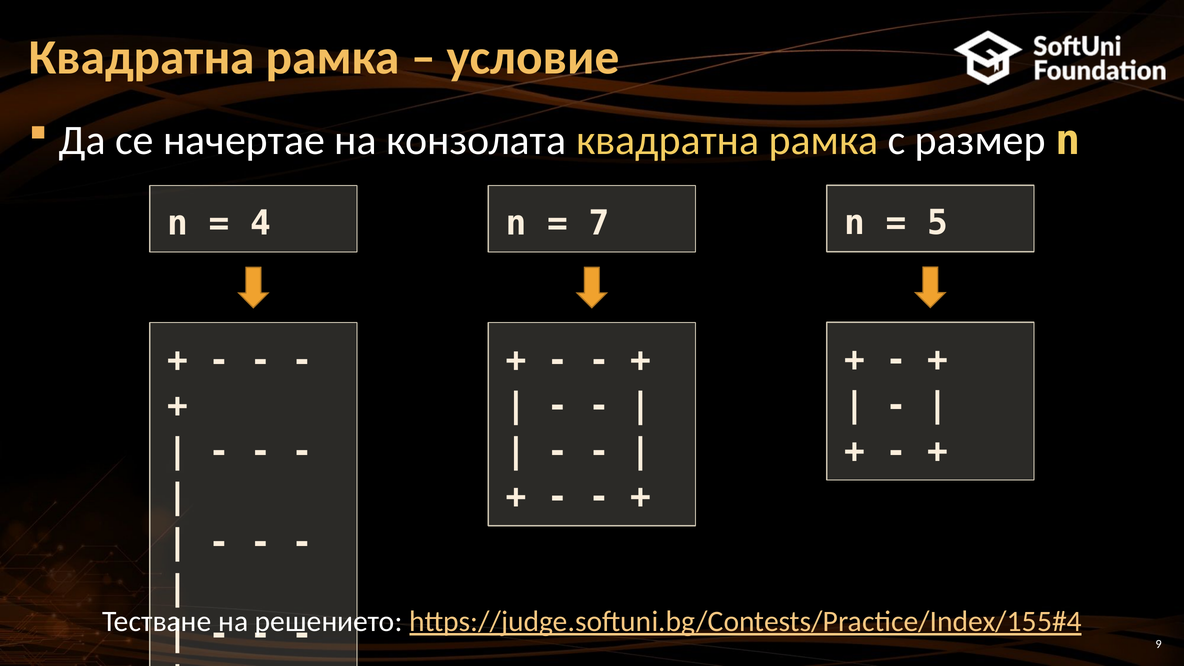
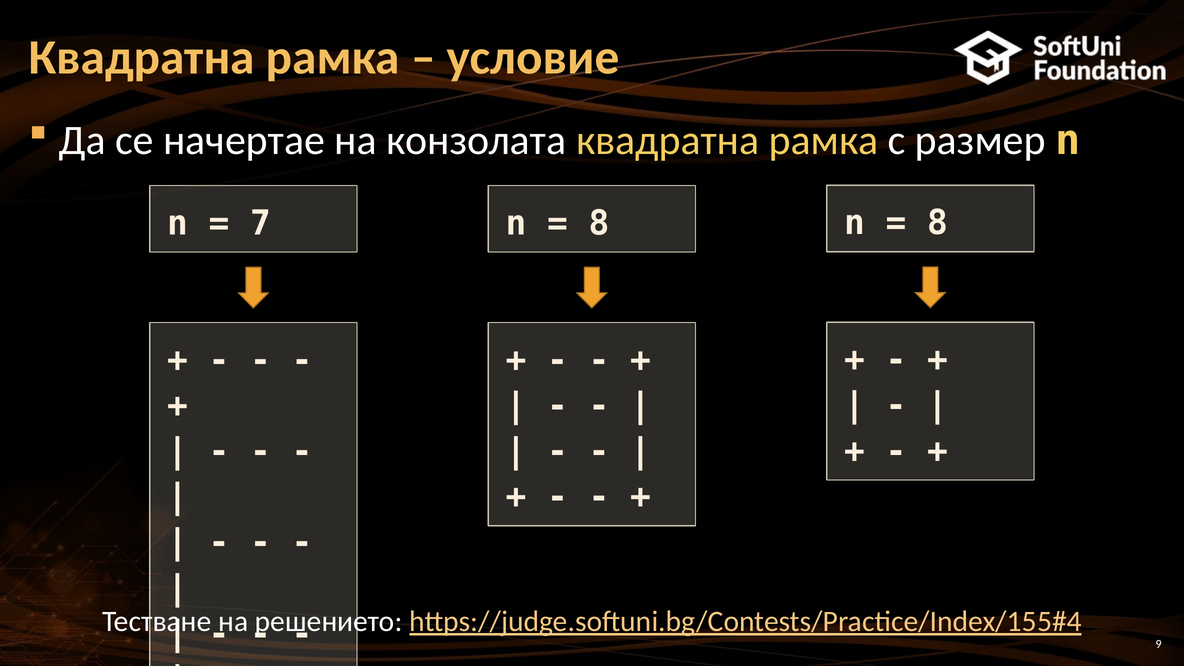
5 at (938, 223): 5 -> 8
4: 4 -> 7
7 at (599, 223): 7 -> 8
